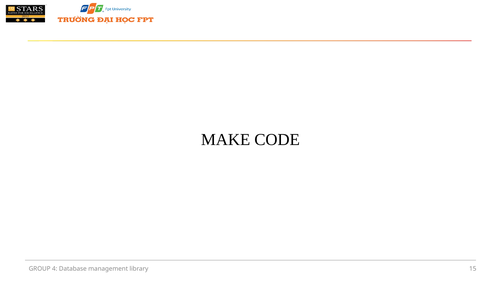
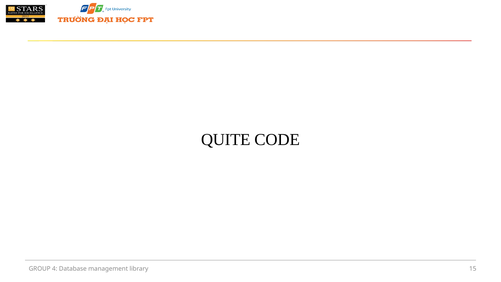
MAKE: MAKE -> QUITE
